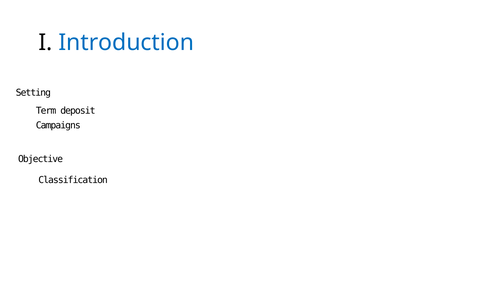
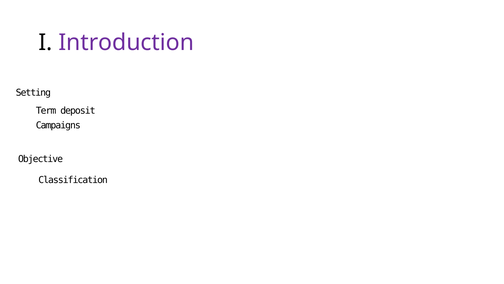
Introduction colour: blue -> purple
